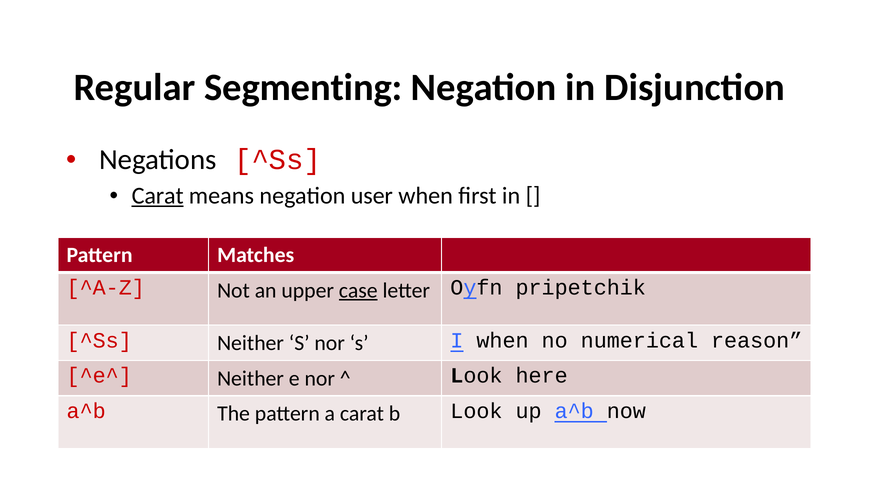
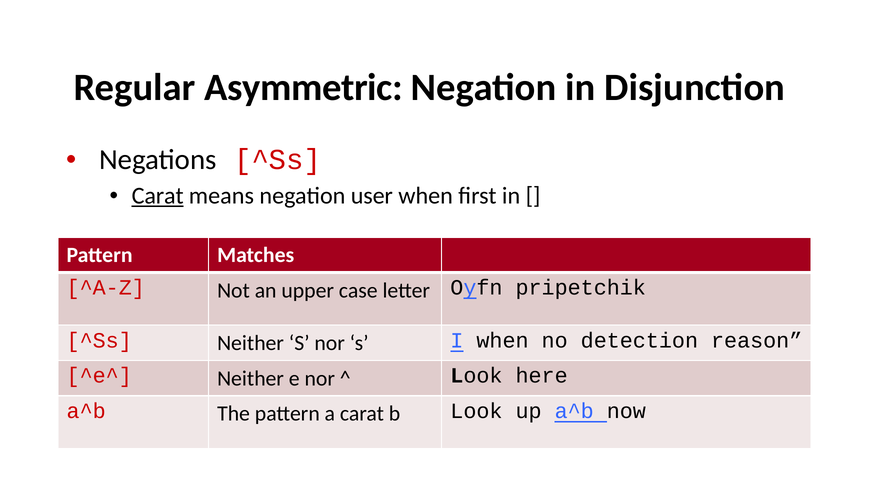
Segmenting: Segmenting -> Asymmetric
case underline: present -> none
numerical: numerical -> detection
